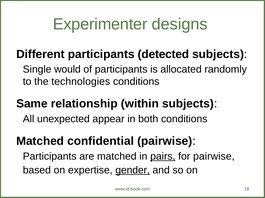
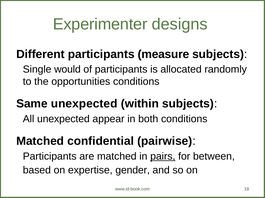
detected: detected -> measure
technologies: technologies -> opportunities
Same relationship: relationship -> unexpected
for pairwise: pairwise -> between
gender underline: present -> none
